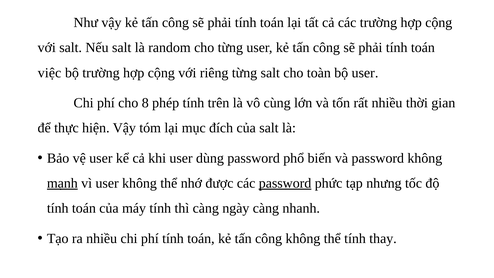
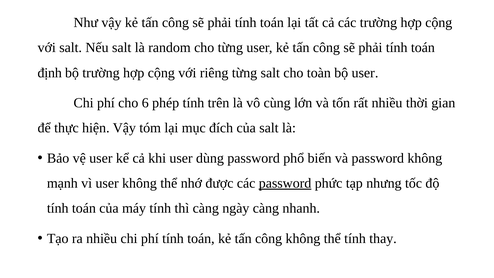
việc: việc -> định
8: 8 -> 6
mạnh underline: present -> none
